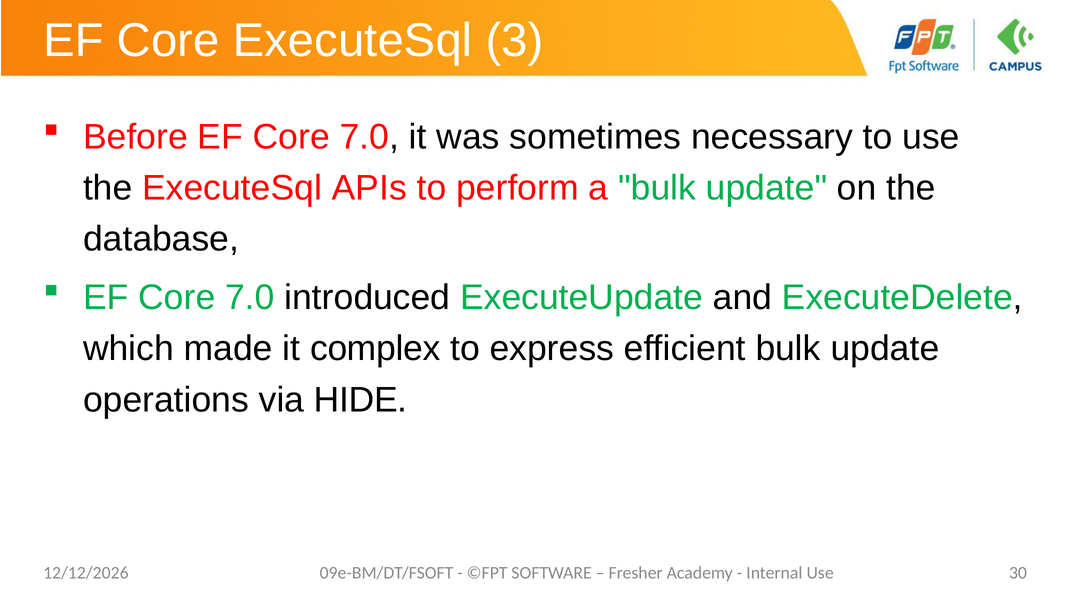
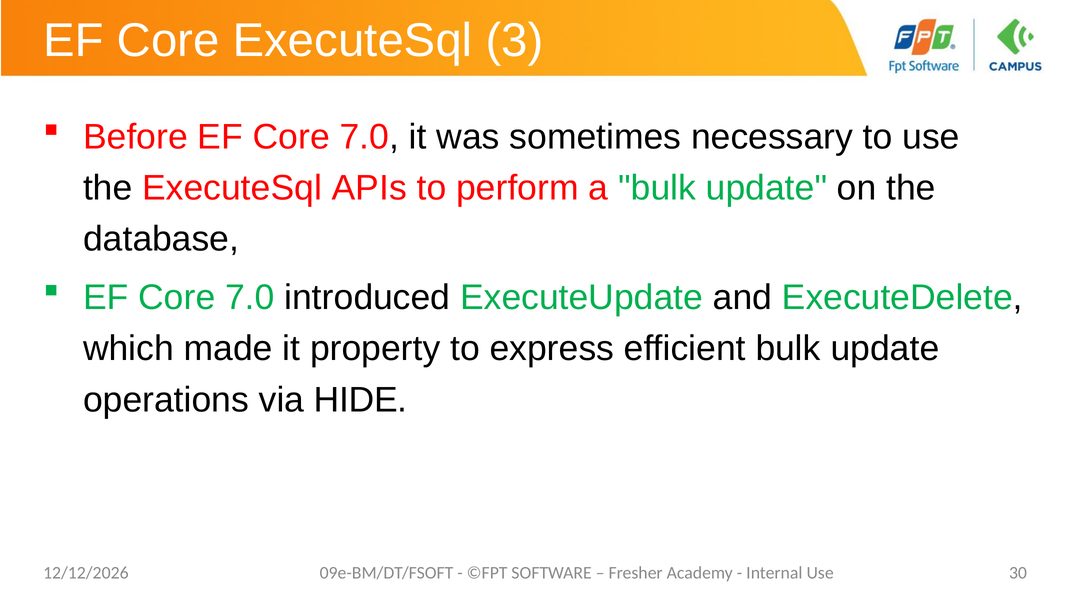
complex: complex -> property
